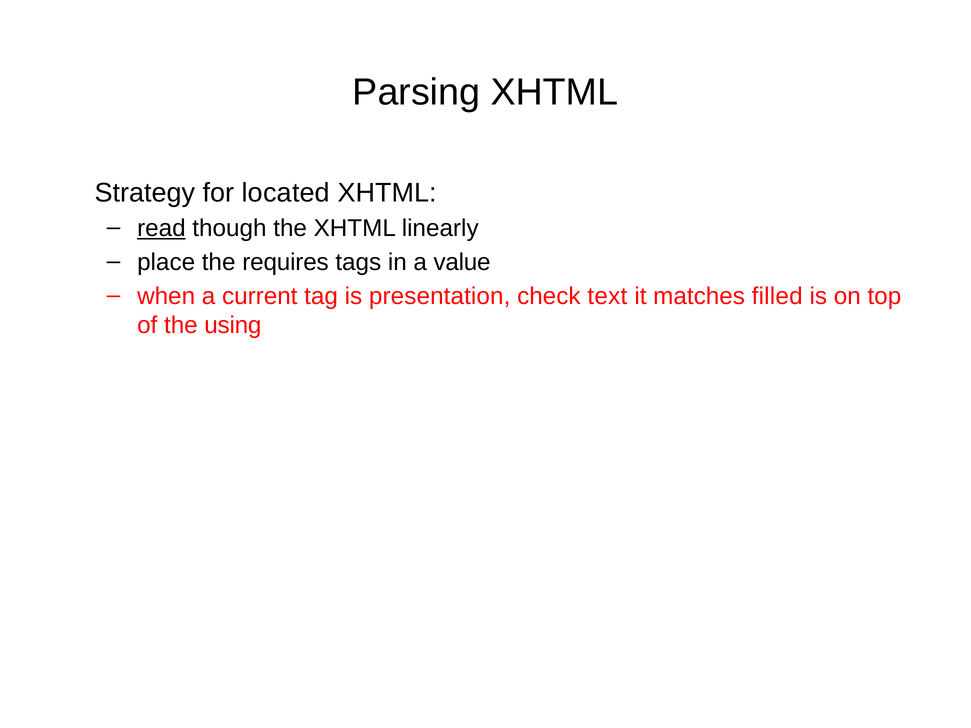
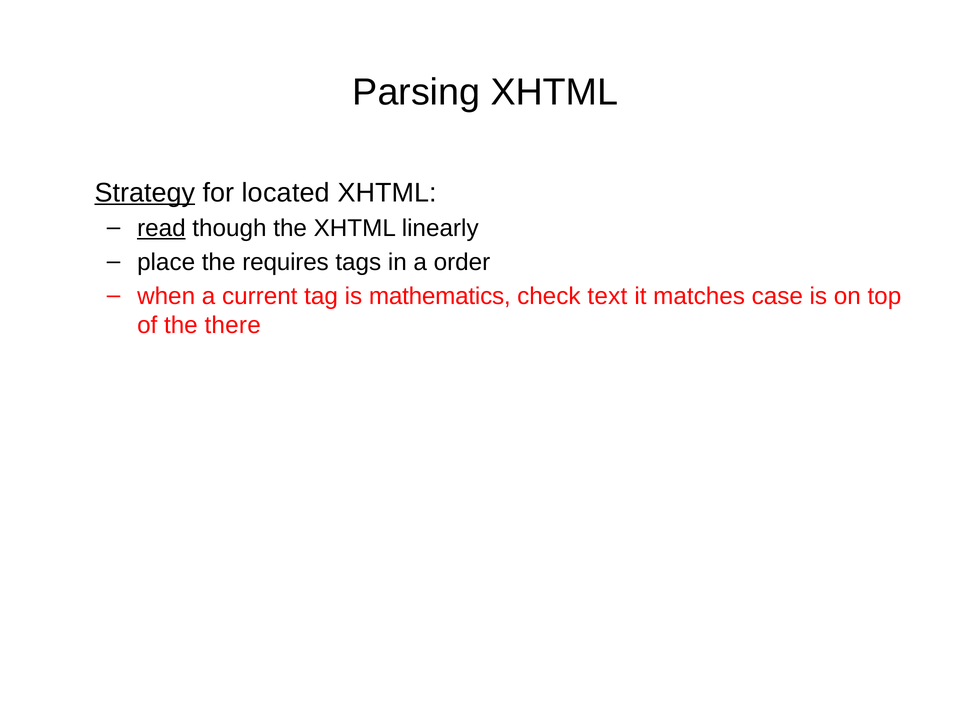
Strategy underline: none -> present
value: value -> order
presentation: presentation -> mathematics
filled: filled -> case
using: using -> there
